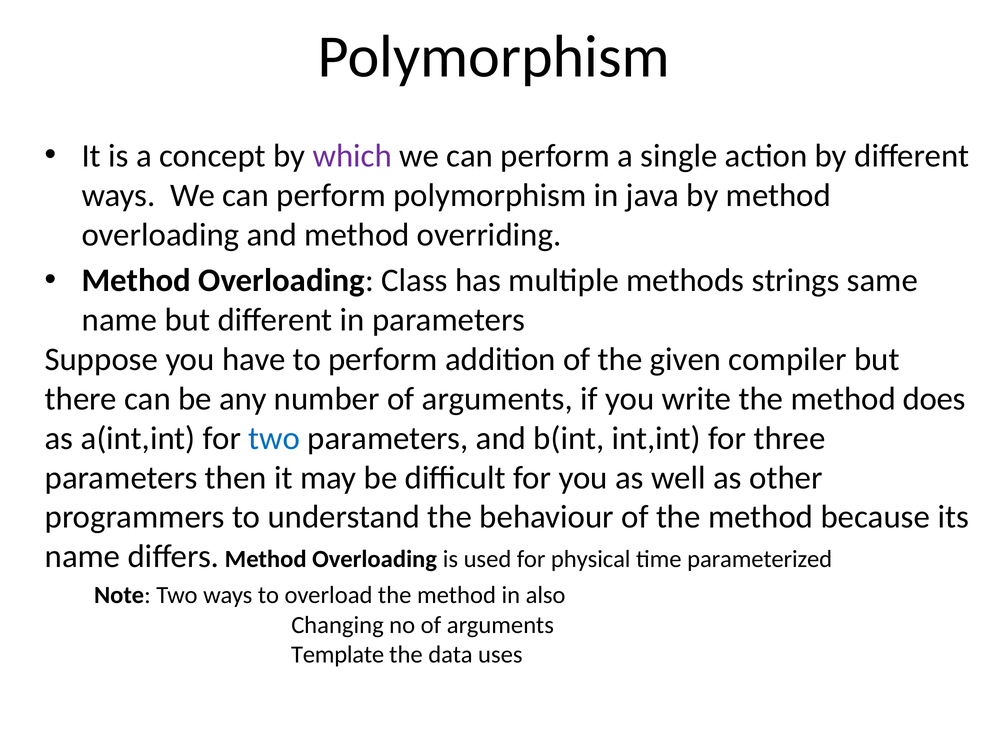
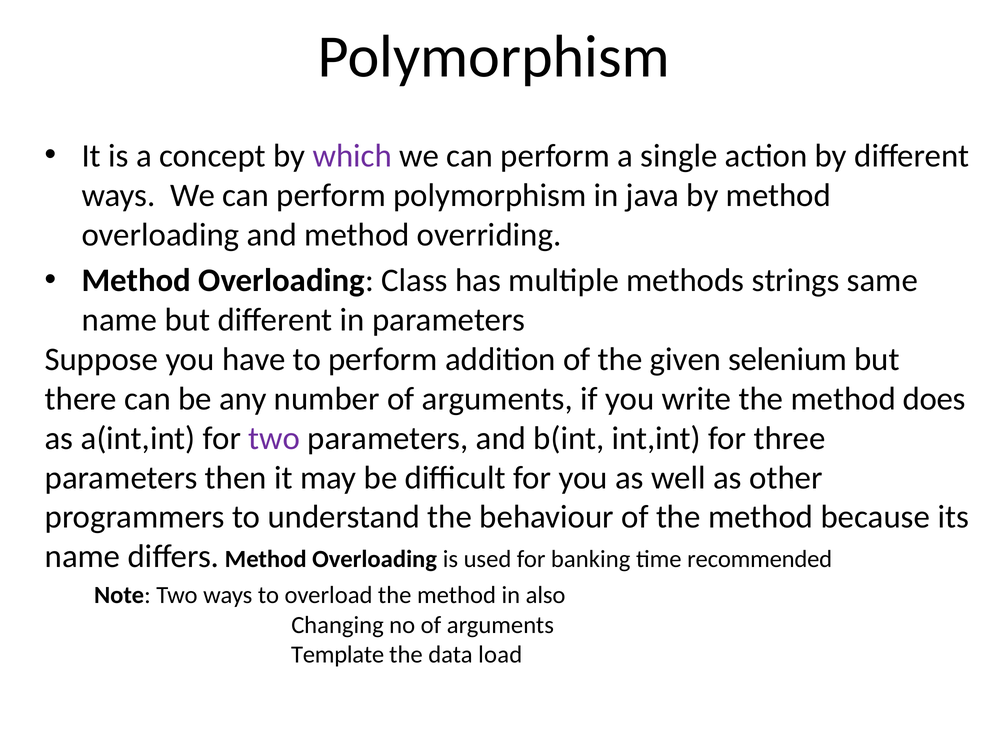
compiler: compiler -> selenium
two at (274, 439) colour: blue -> purple
physical: physical -> banking
parameterized: parameterized -> recommended
uses: uses -> load
